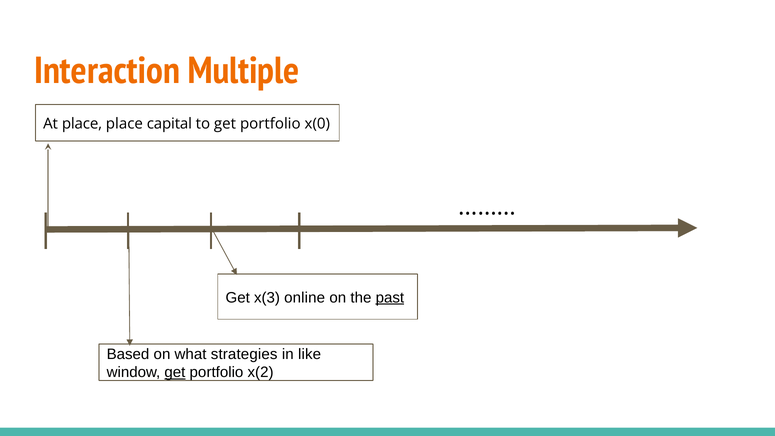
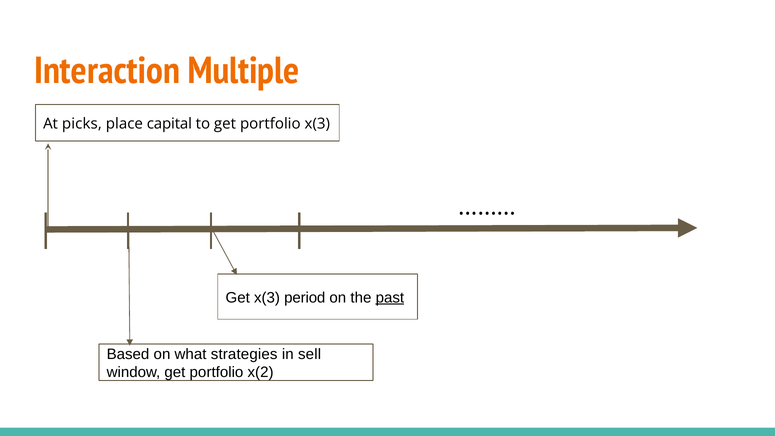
At place: place -> picks
portfolio x(0: x(0 -> x(3
online: online -> period
like: like -> sell
get at (175, 372) underline: present -> none
